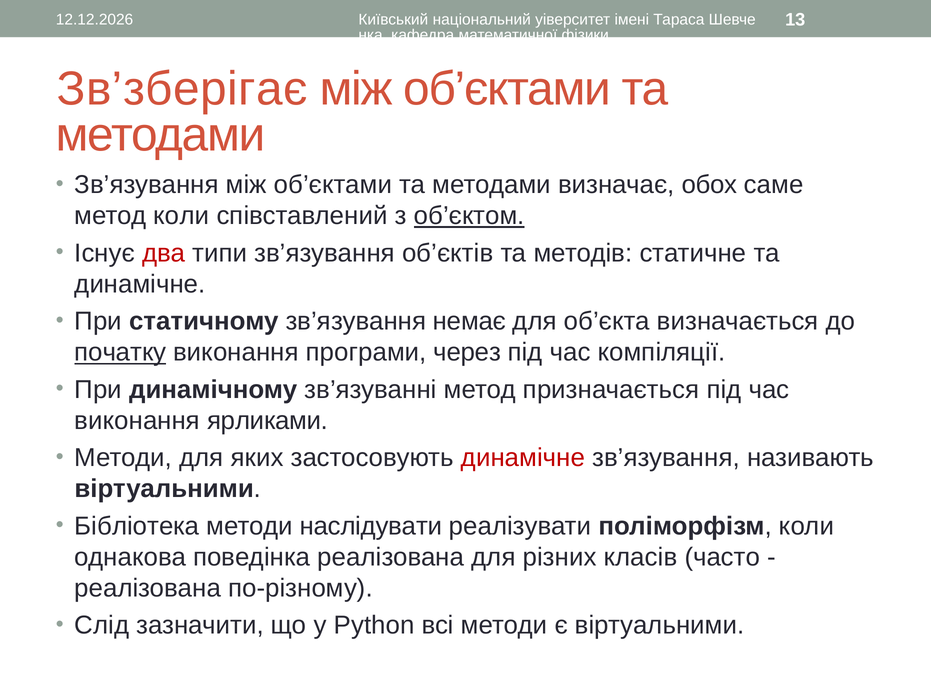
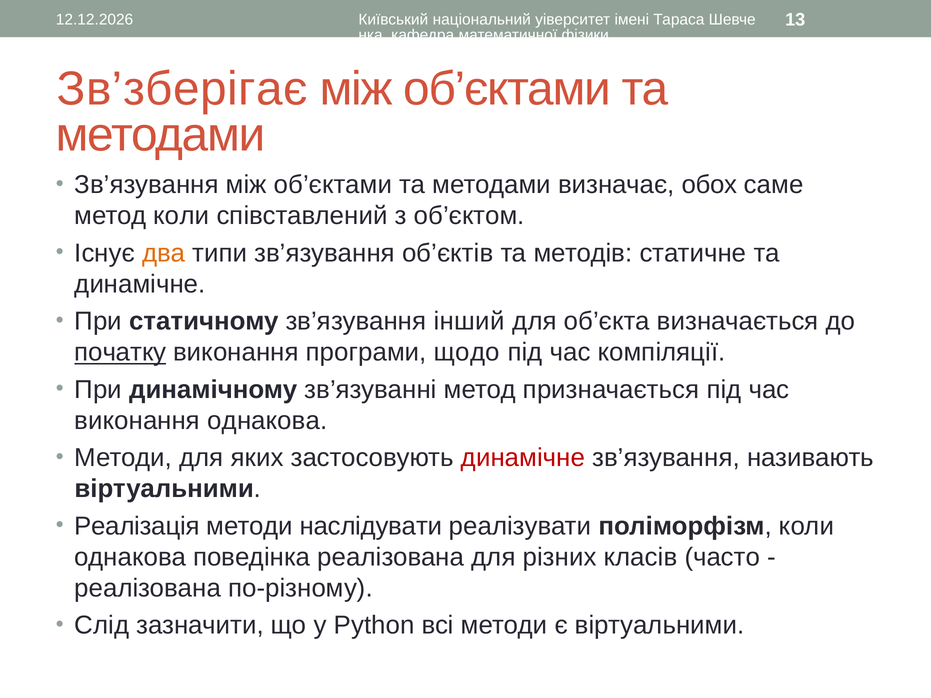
об’єктом underline: present -> none
два colour: red -> orange
немає: немає -> інший
через: через -> щодо
виконання ярликами: ярликами -> однакова
Бібліотека: Бібліотека -> Реалізація
